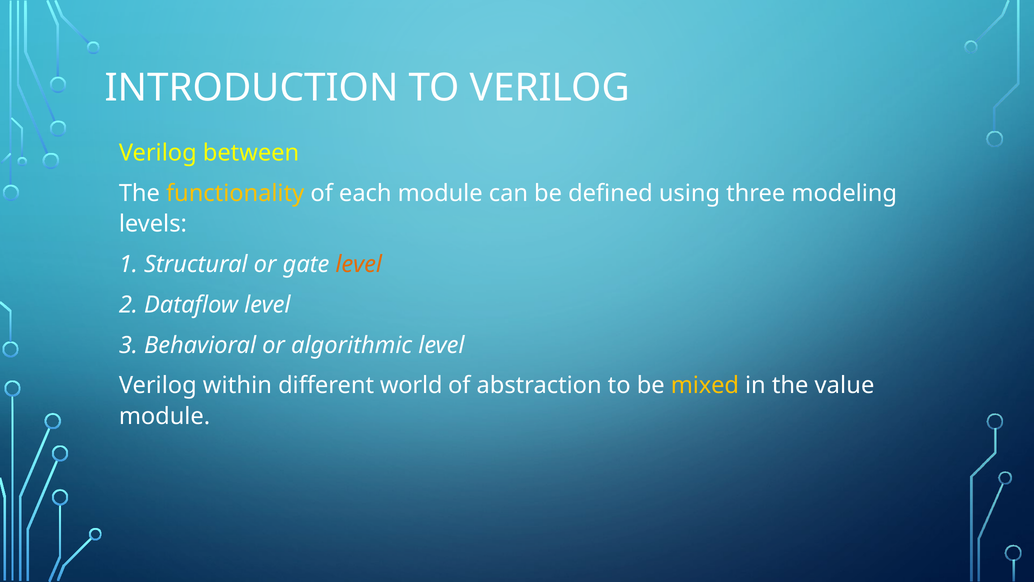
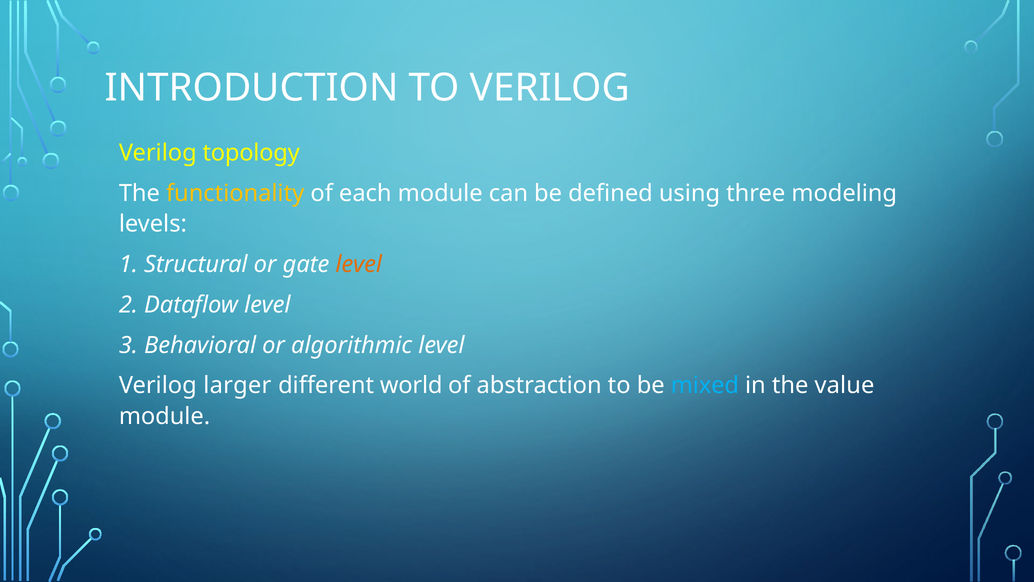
between: between -> topology
within: within -> larger
mixed colour: yellow -> light blue
